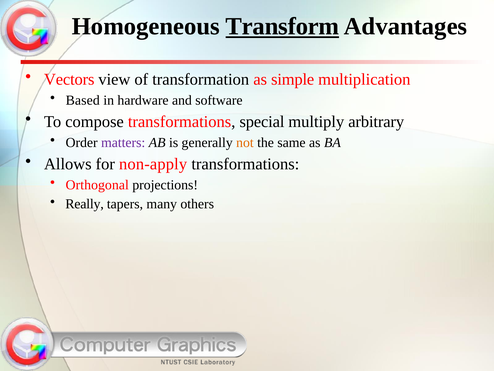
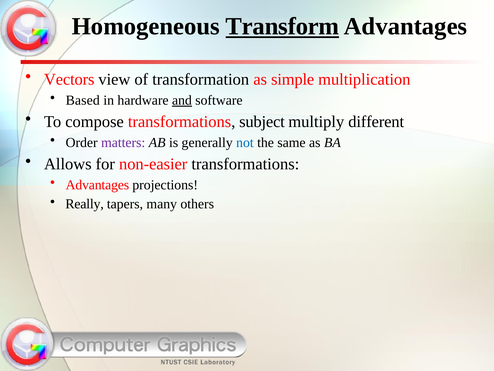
and underline: none -> present
special: special -> subject
arbitrary: arbitrary -> different
not colour: orange -> blue
non-apply: non-apply -> non-easier
Orthogonal at (97, 185): Orthogonal -> Advantages
